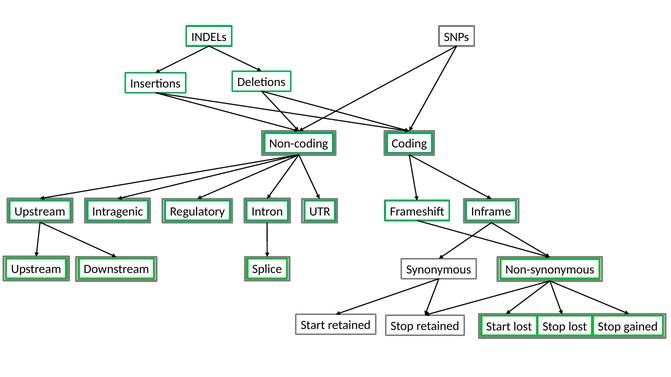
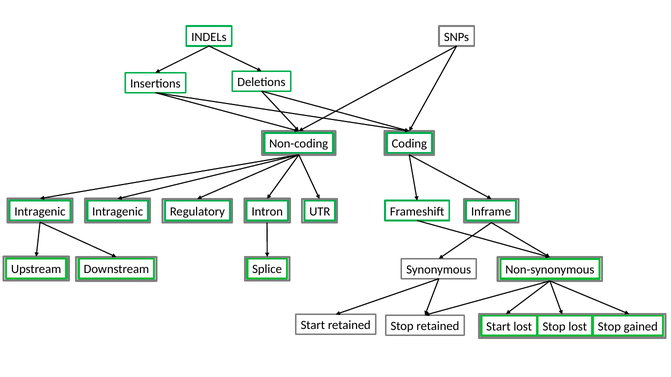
Upstream at (40, 212): Upstream -> Intragenic
